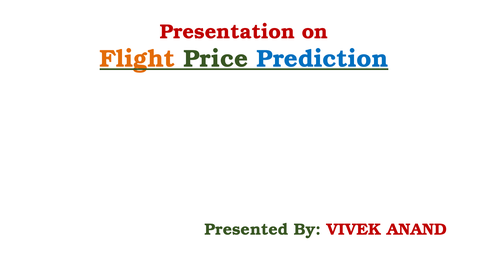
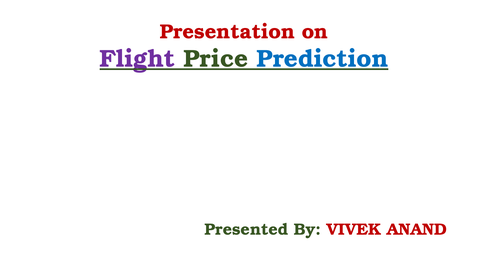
Flight colour: orange -> purple
